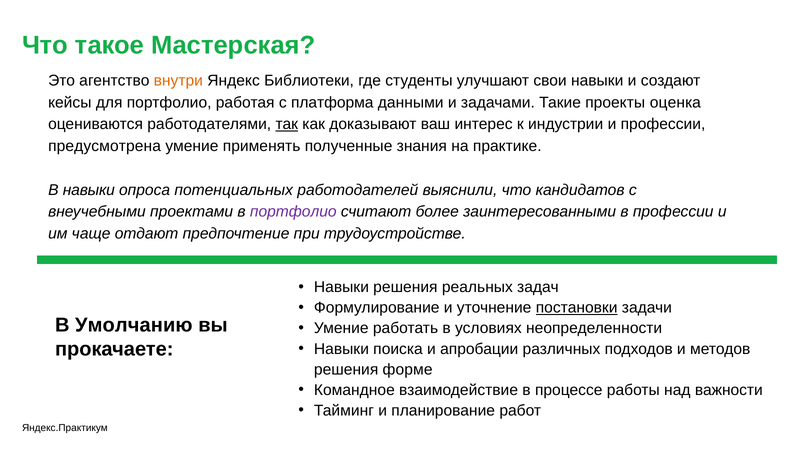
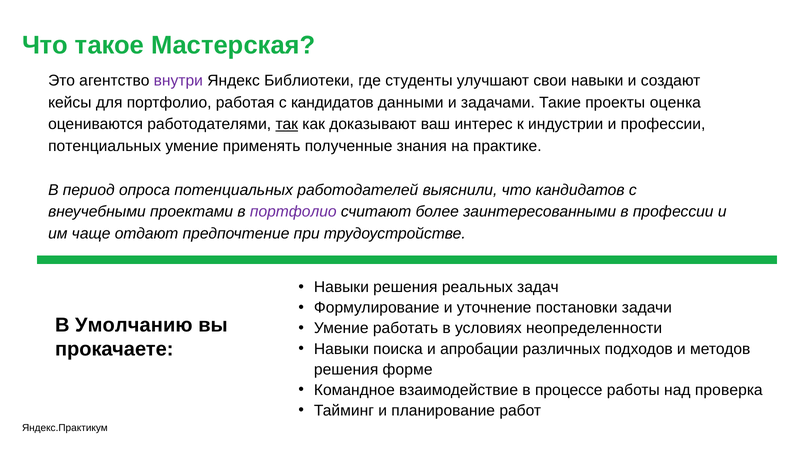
внутри colour: orange -> purple
с платформа: платформа -> кандидатов
предусмотрена at (105, 146): предусмотрена -> потенциальных
В навыки: навыки -> период
постановки underline: present -> none
важности: важности -> проверка
